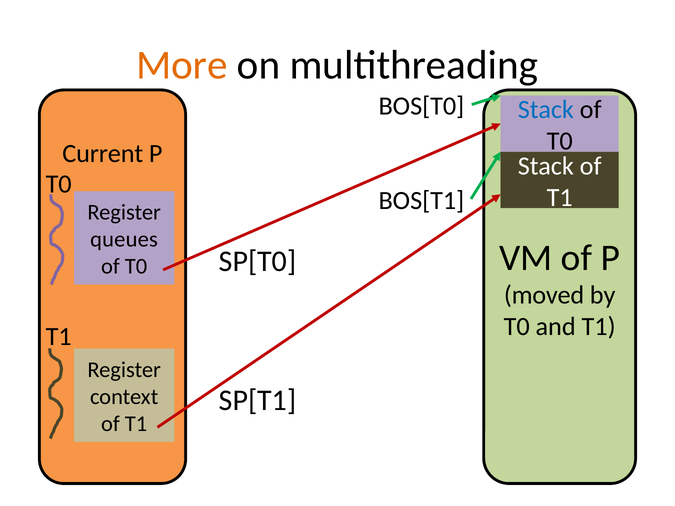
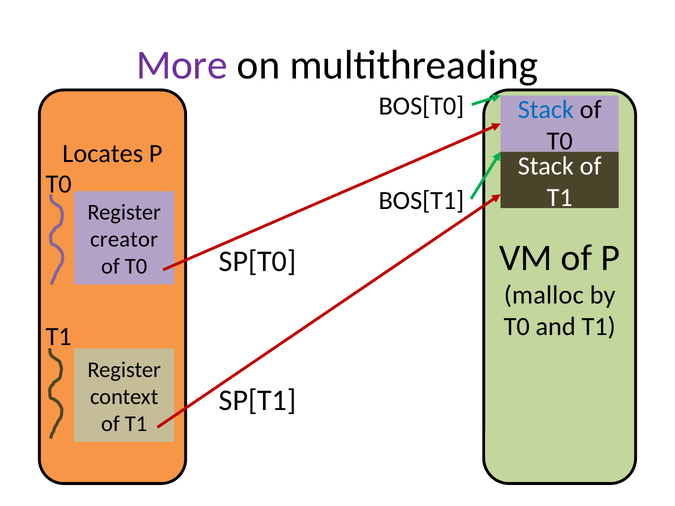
More colour: orange -> purple
Current: Current -> Locates
queues: queues -> creator
moved: moved -> malloc
